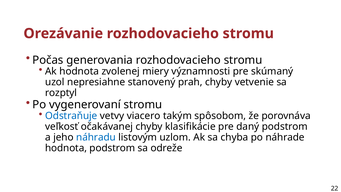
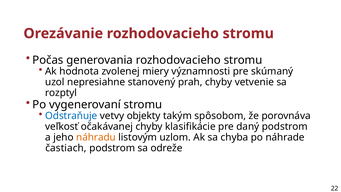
viacero: viacero -> objekty
náhradu colour: blue -> orange
hodnota at (66, 148): hodnota -> častiach
